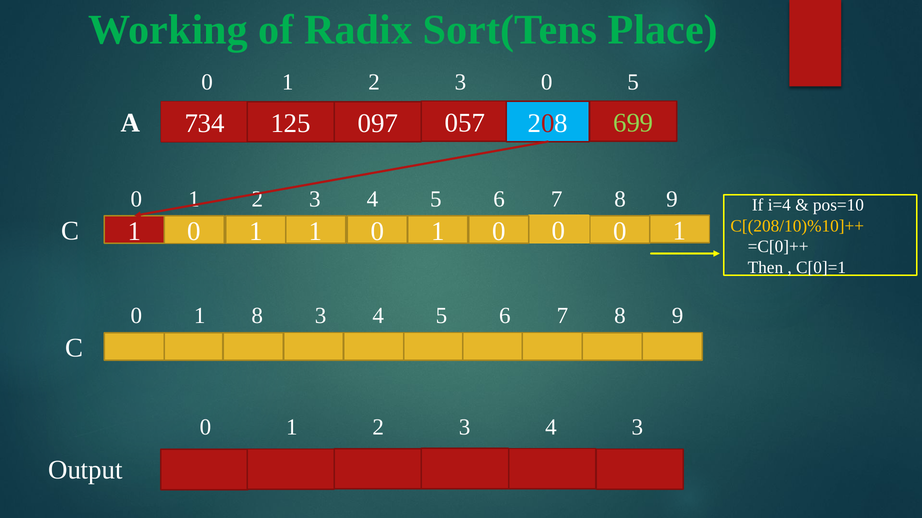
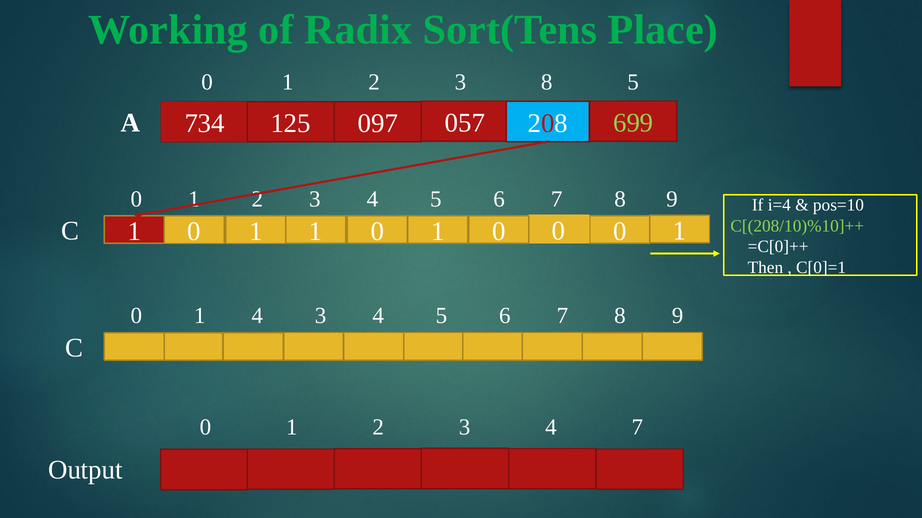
2 3 0: 0 -> 8
C[(208/10)%10]++ colour: yellow -> light green
1 8: 8 -> 4
4 3: 3 -> 7
